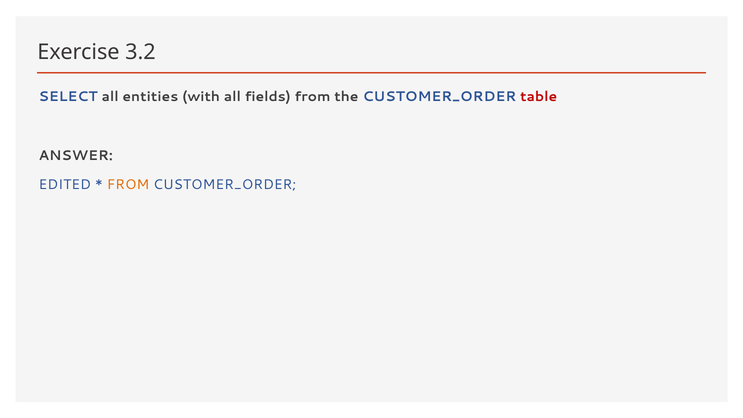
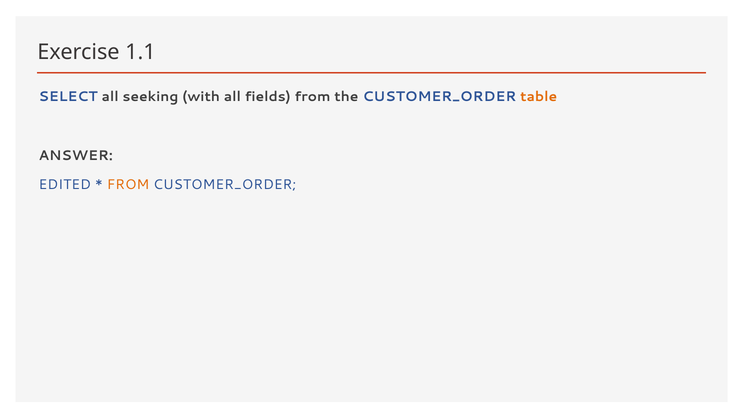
3.2: 3.2 -> 1.1
entities: entities -> seeking
table colour: red -> orange
